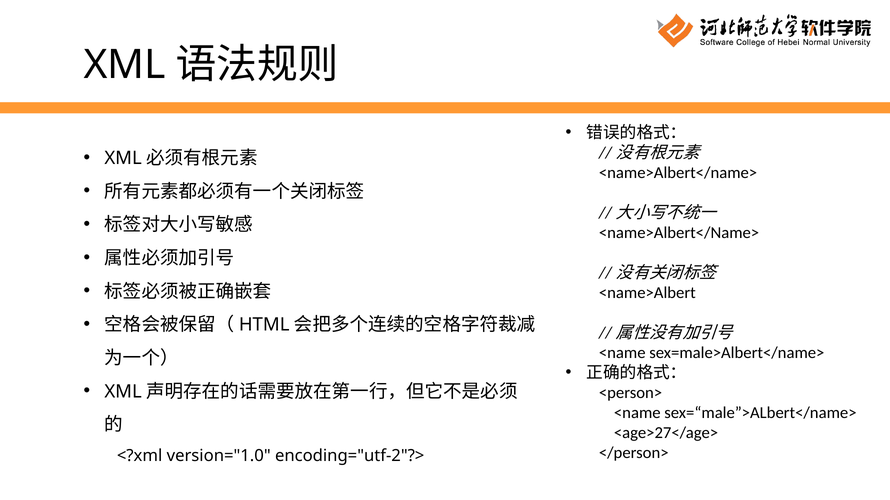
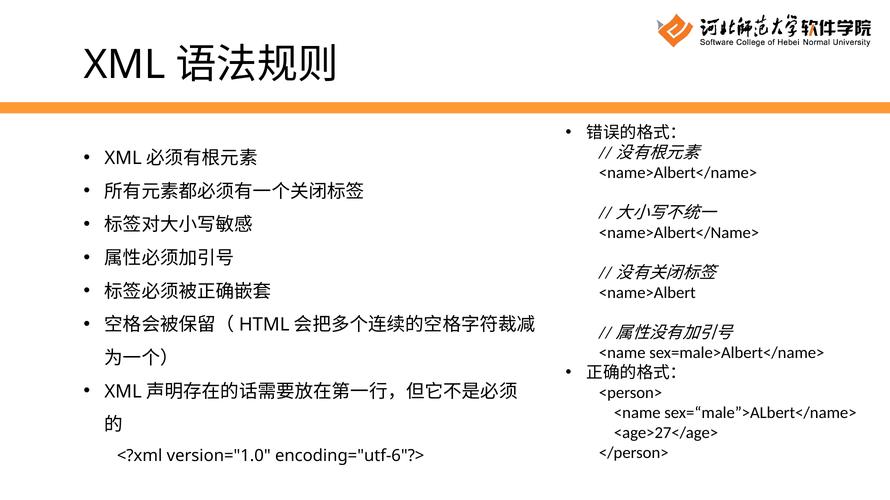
encoding="utf-2"?>: encoding="utf-2"?> -> encoding="utf-6"?>
